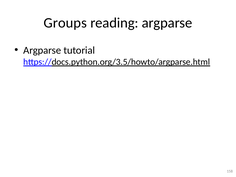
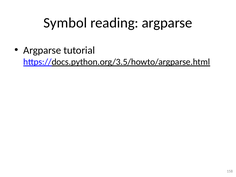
Groups: Groups -> Symbol
